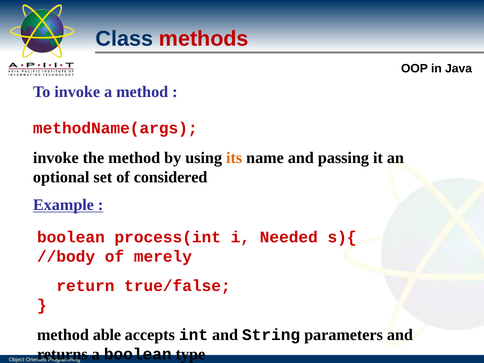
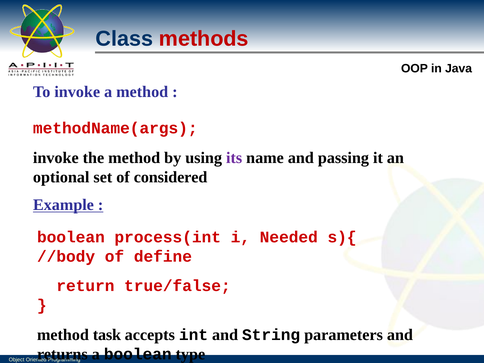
its colour: orange -> purple
merely: merely -> define
able: able -> task
